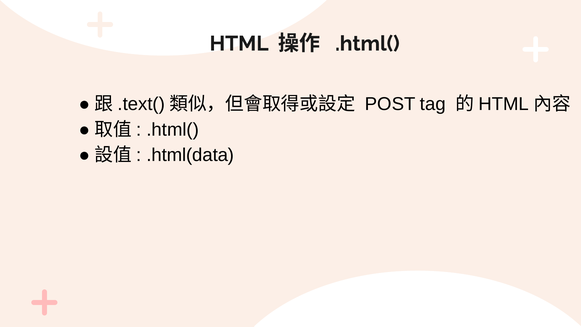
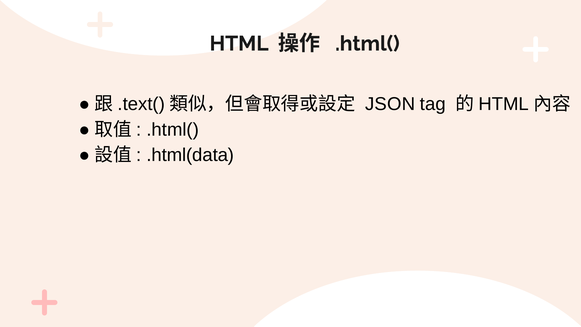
POST: POST -> JSON
